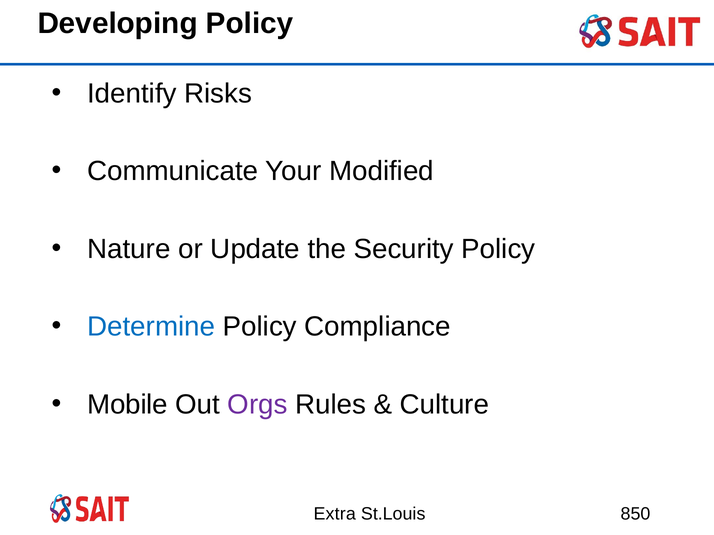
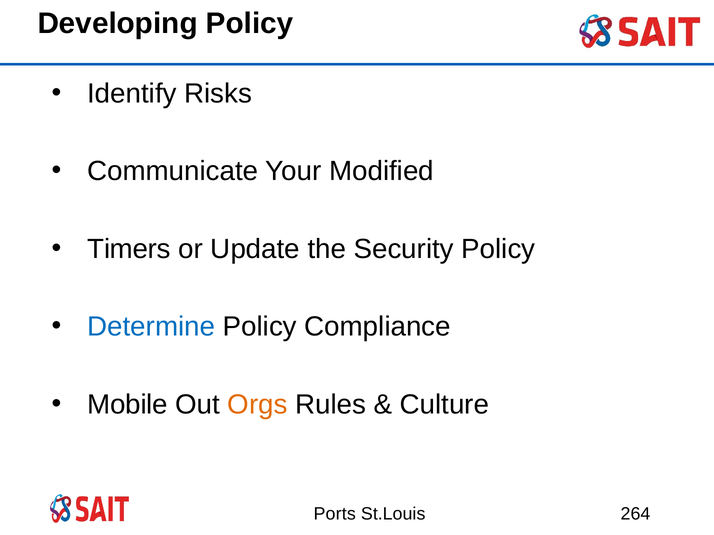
Nature: Nature -> Timers
Orgs colour: purple -> orange
Extra: Extra -> Ports
850: 850 -> 264
